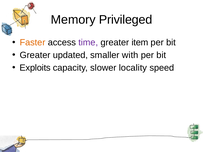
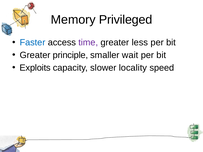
Faster colour: orange -> blue
item: item -> less
updated: updated -> principle
with: with -> wait
